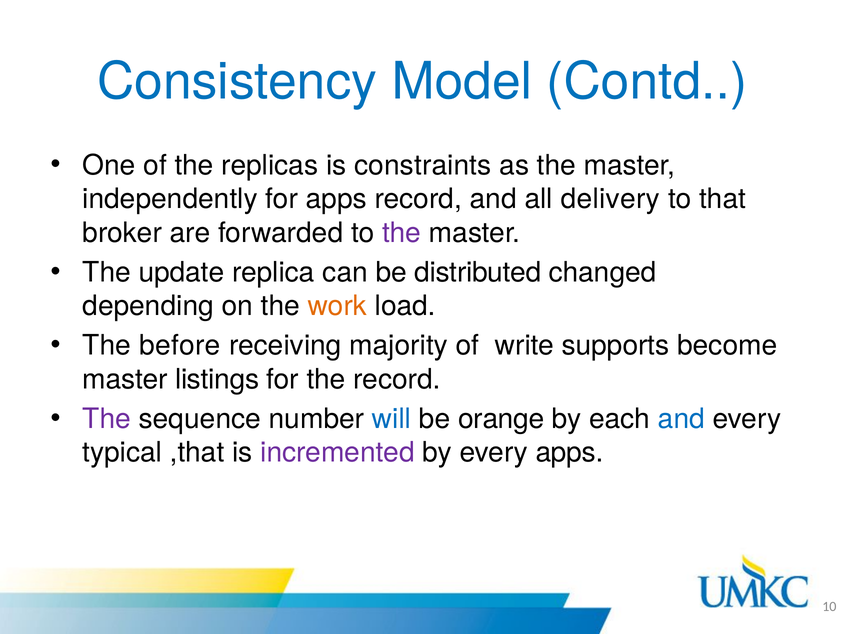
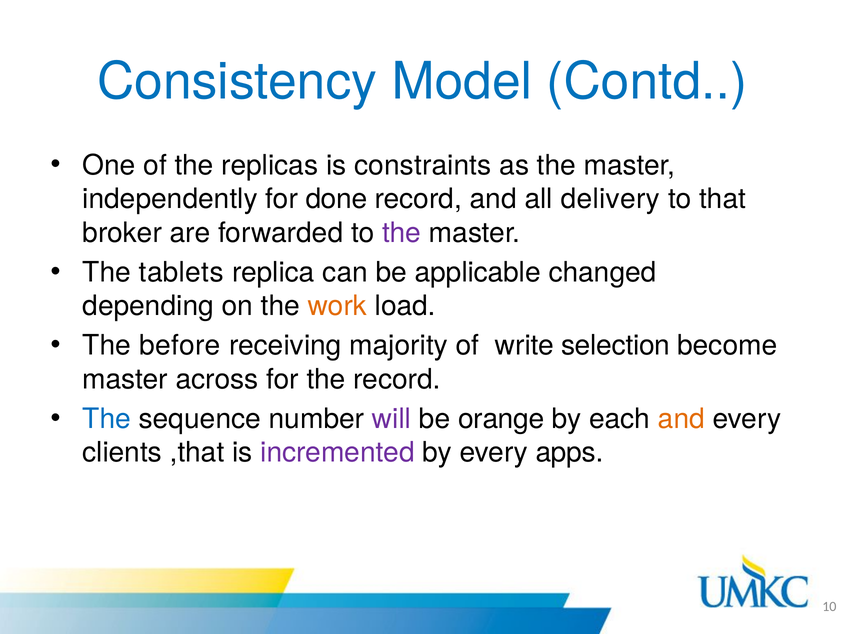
for apps: apps -> done
update: update -> tablets
distributed: distributed -> applicable
supports: supports -> selection
listings: listings -> across
The at (107, 419) colour: purple -> blue
will colour: blue -> purple
and at (681, 419) colour: blue -> orange
typical: typical -> clients
